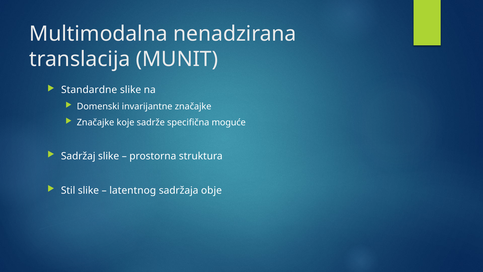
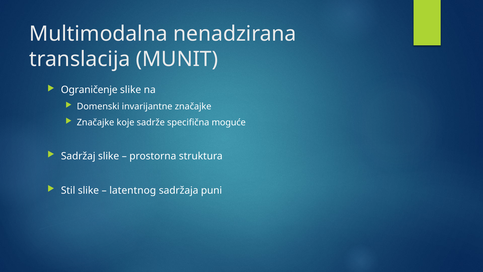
Standardne: Standardne -> Ograničenje
obje: obje -> puni
